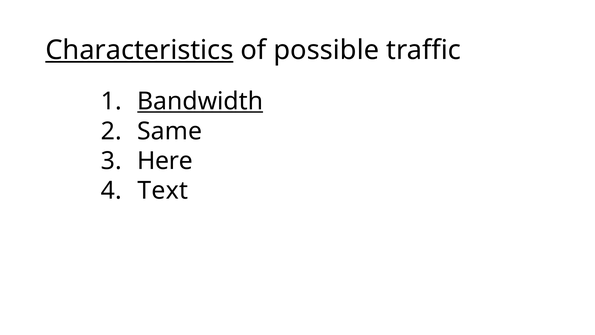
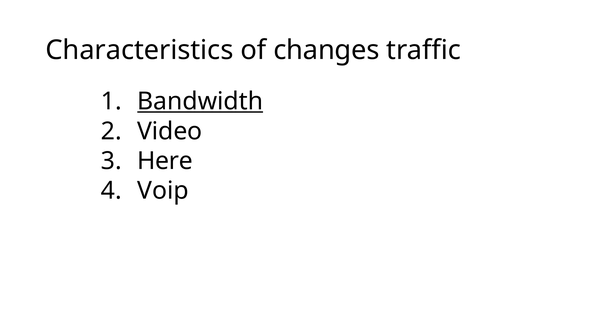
Characteristics underline: present -> none
possible: possible -> changes
Same: Same -> Video
Text: Text -> Voip
